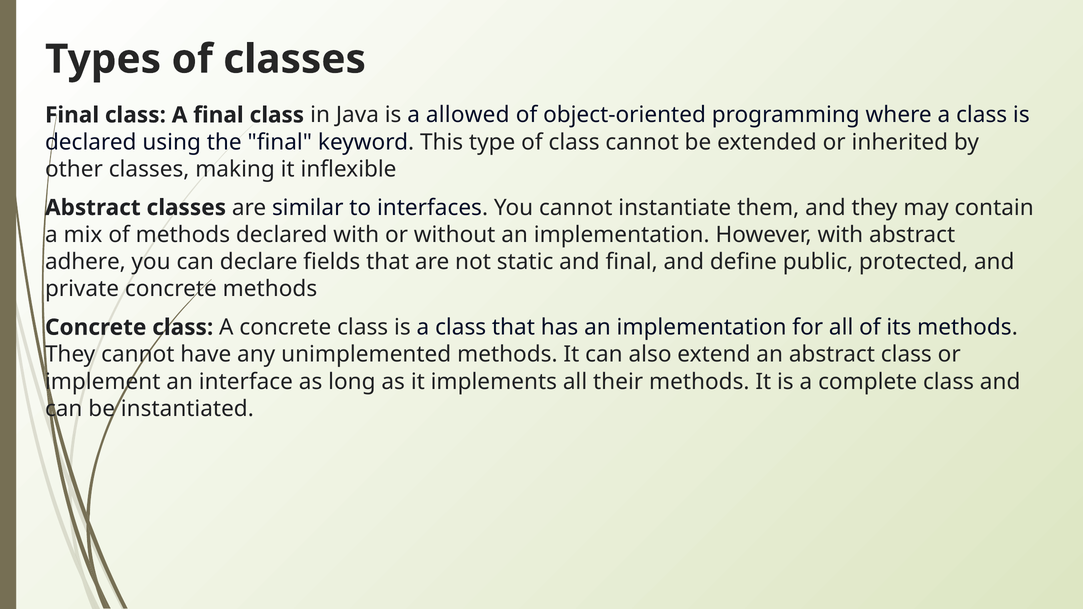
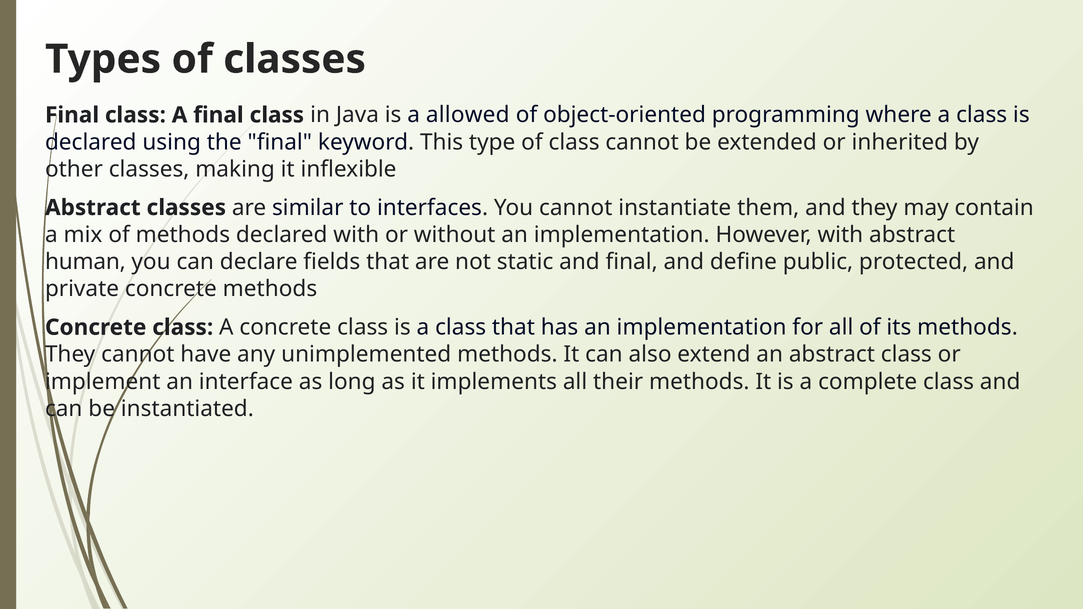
adhere: adhere -> human
